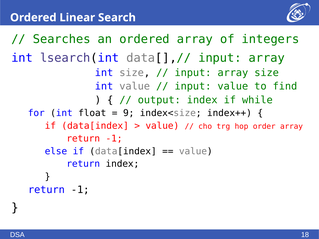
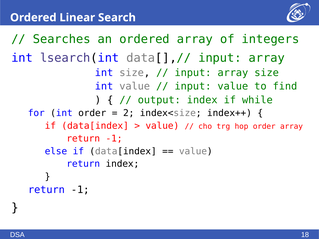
int float: float -> order
9: 9 -> 2
